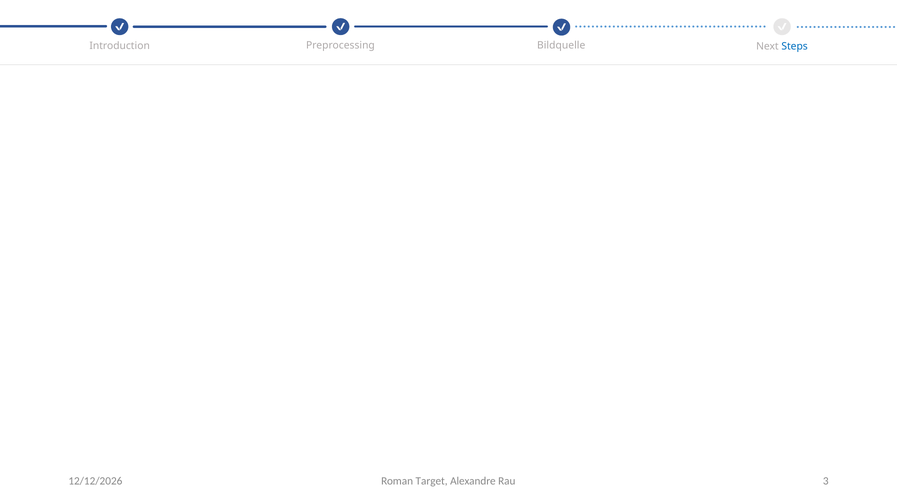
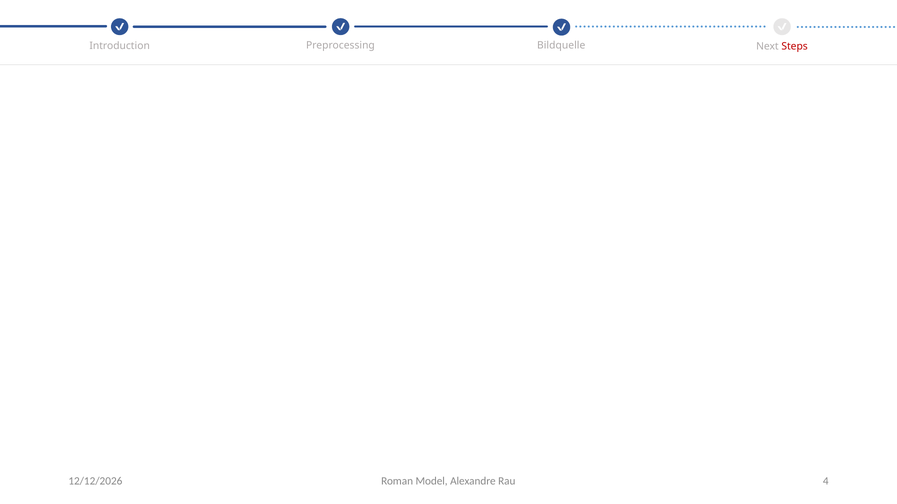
Steps colour: blue -> red
Target: Target -> Model
3: 3 -> 4
